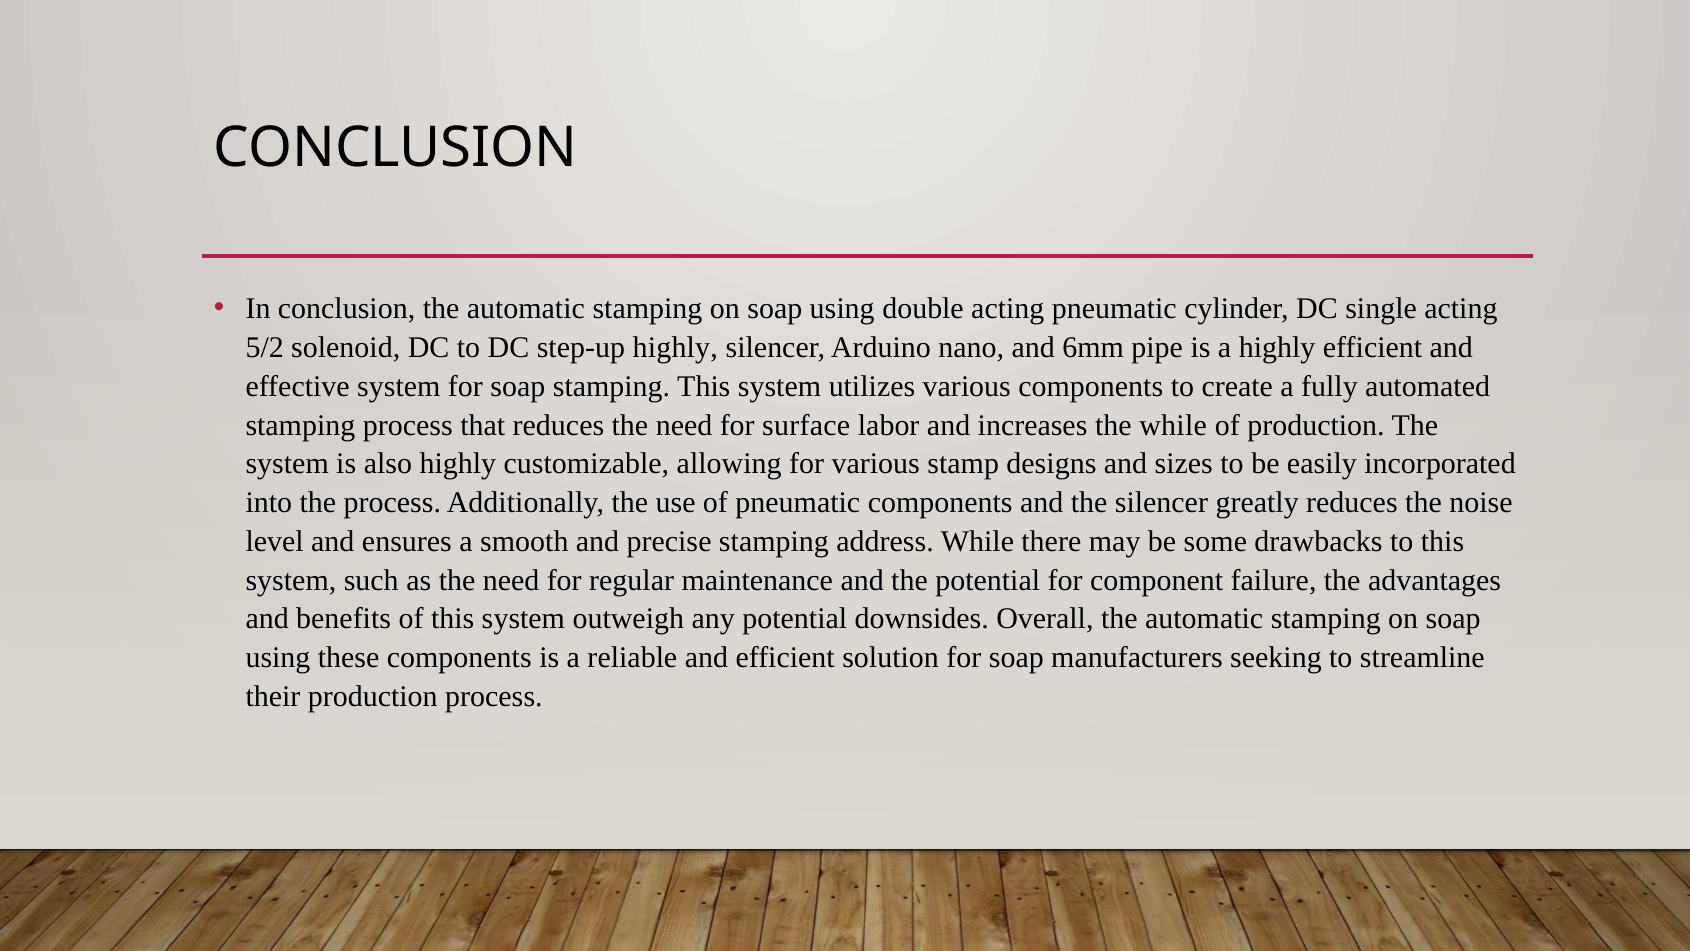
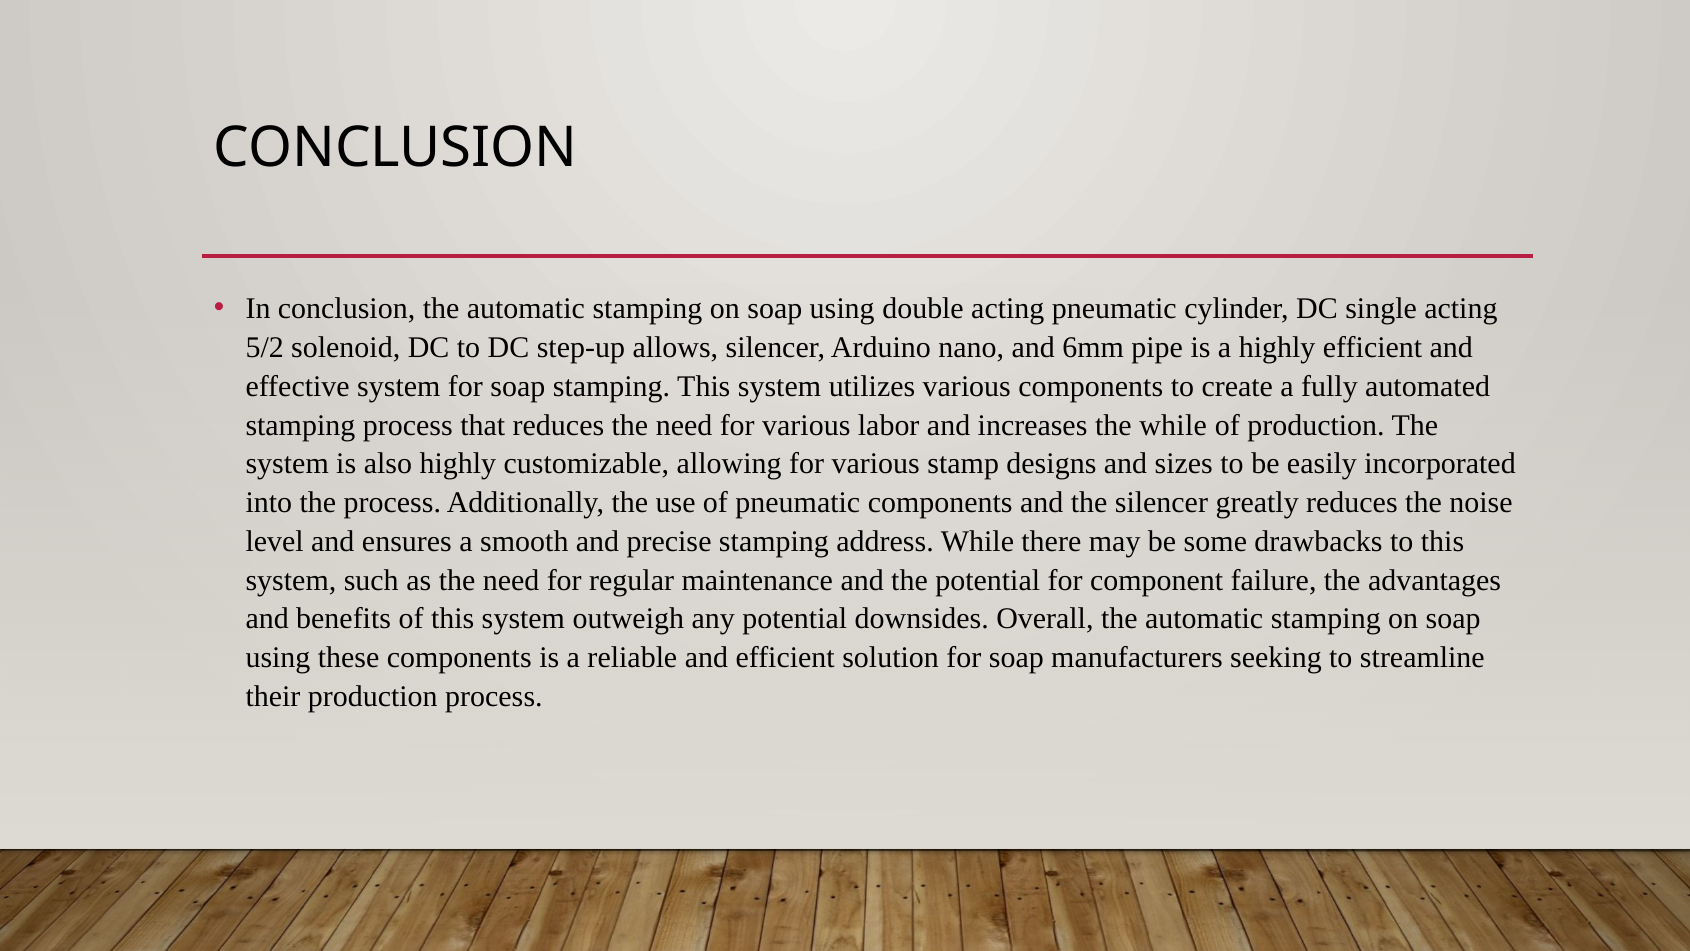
step-up highly: highly -> allows
need for surface: surface -> various
